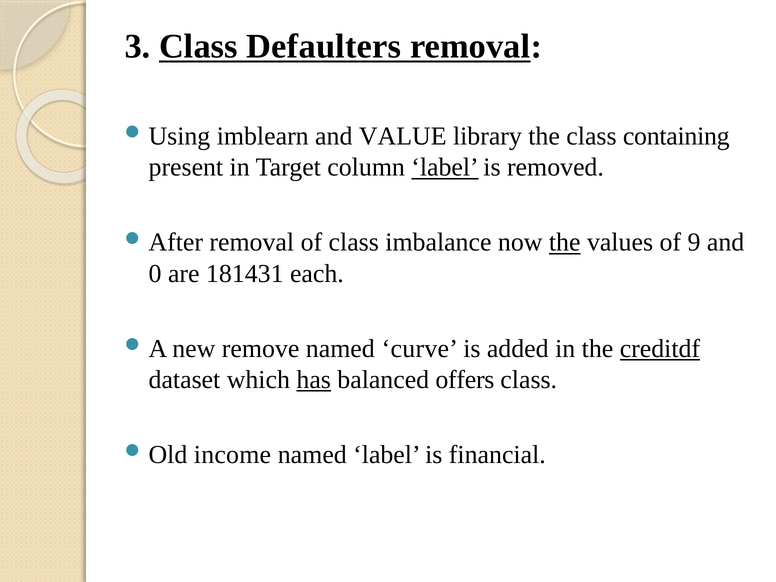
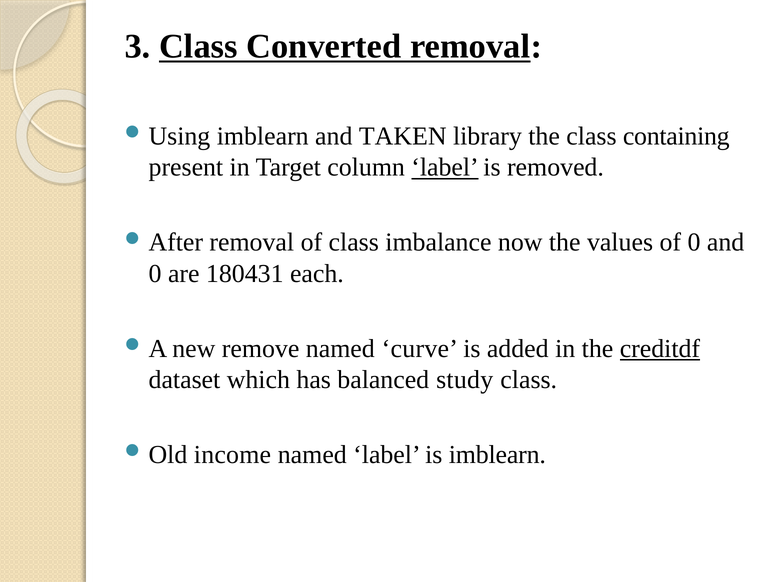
Defaulters: Defaulters -> Converted
VALUE: VALUE -> TAKEN
the at (565, 242) underline: present -> none
of 9: 9 -> 0
181431: 181431 -> 180431
has underline: present -> none
offers: offers -> study
is financial: financial -> imblearn
